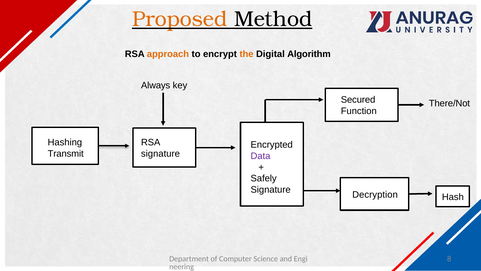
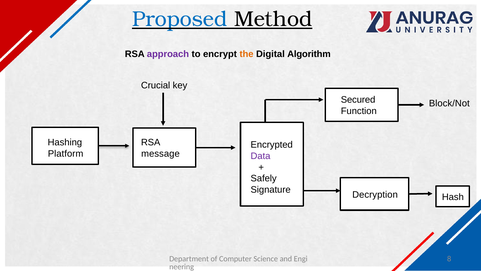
Proposed colour: orange -> blue
approach colour: orange -> purple
Always: Always -> Crucial
There/Not: There/Not -> Block/Not
signature at (160, 153): signature -> message
Transmit: Transmit -> Platform
